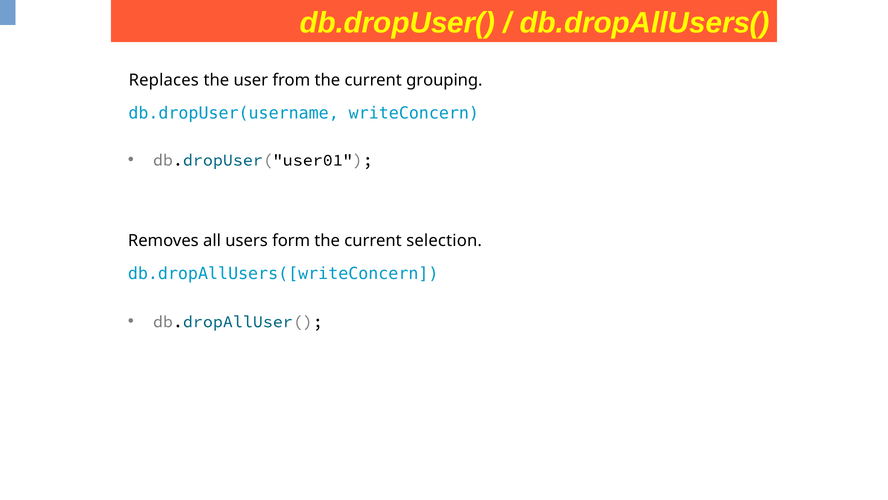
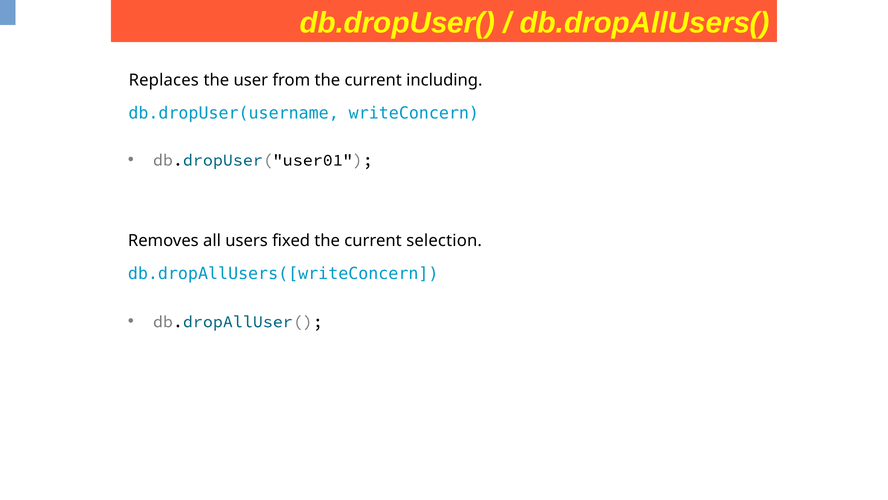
grouping: grouping -> including
form: form -> fixed
